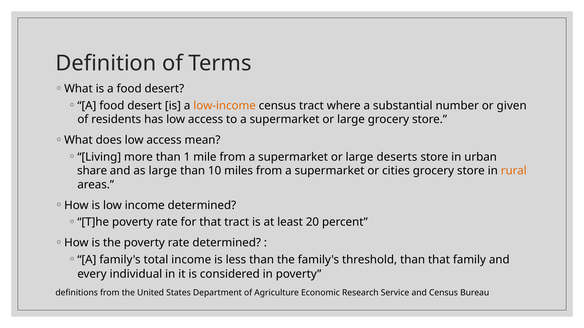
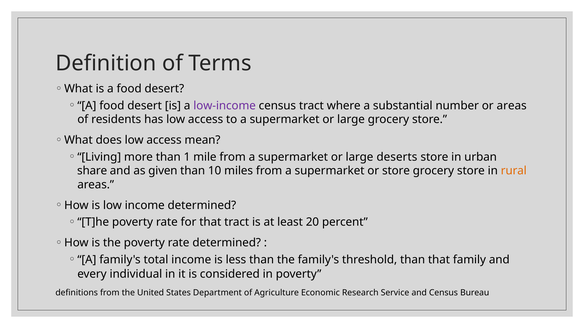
low-income colour: orange -> purple
or given: given -> areas
as large: large -> given
or cities: cities -> store
